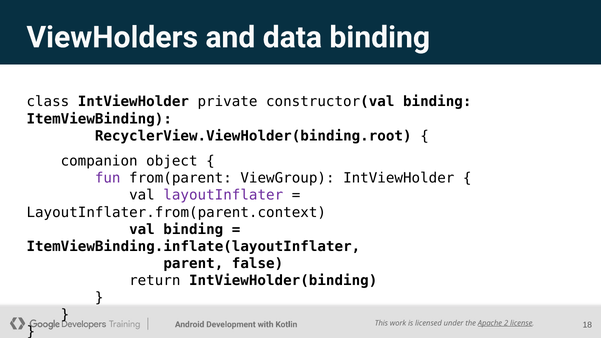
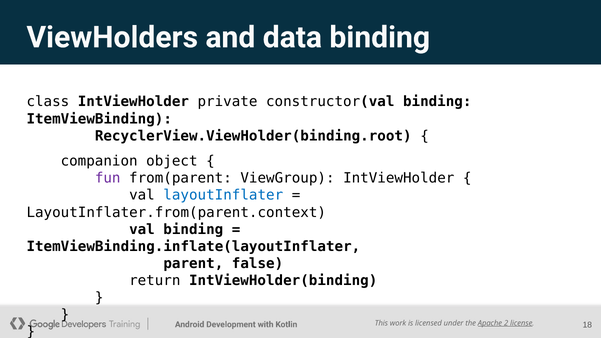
layoutInflater colour: purple -> blue
